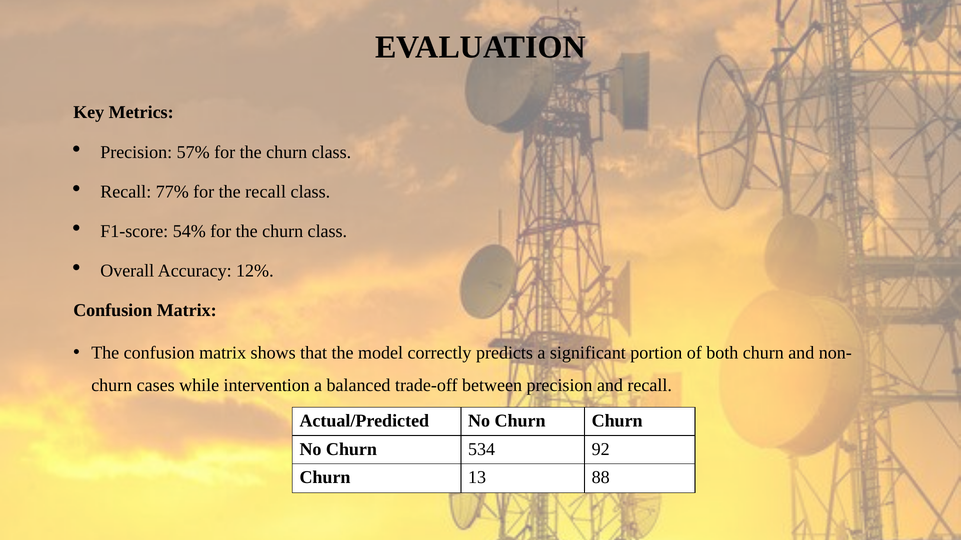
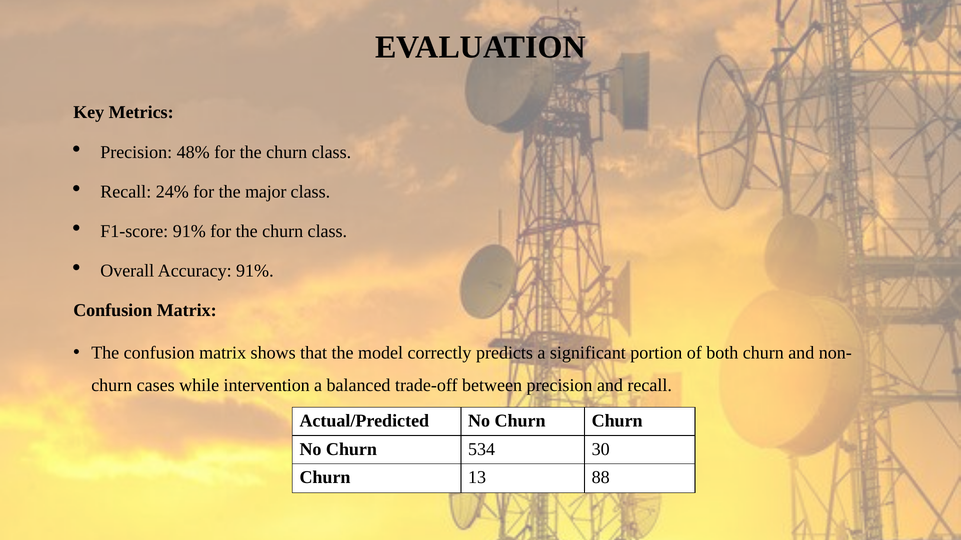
57%: 57% -> 48%
77%: 77% -> 24%
the recall: recall -> major
F1-score 54%: 54% -> 91%
Accuracy 12%: 12% -> 91%
92: 92 -> 30
